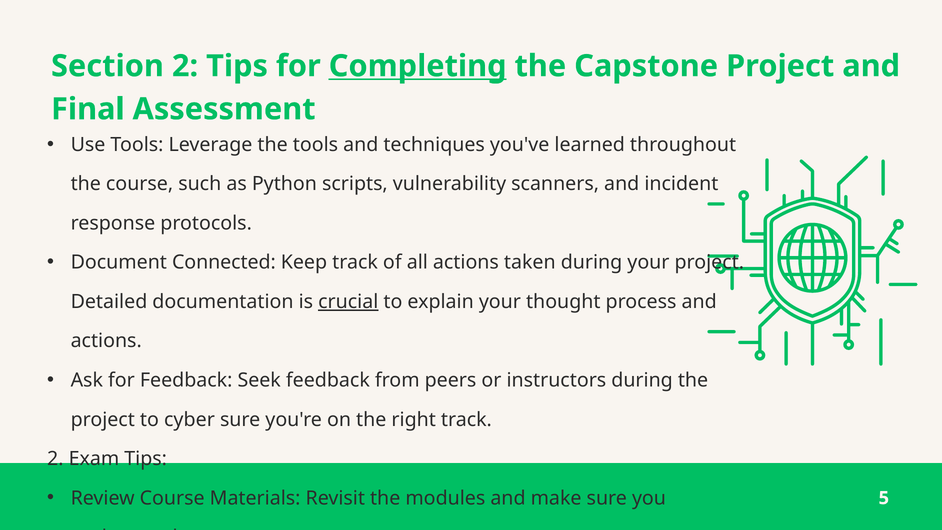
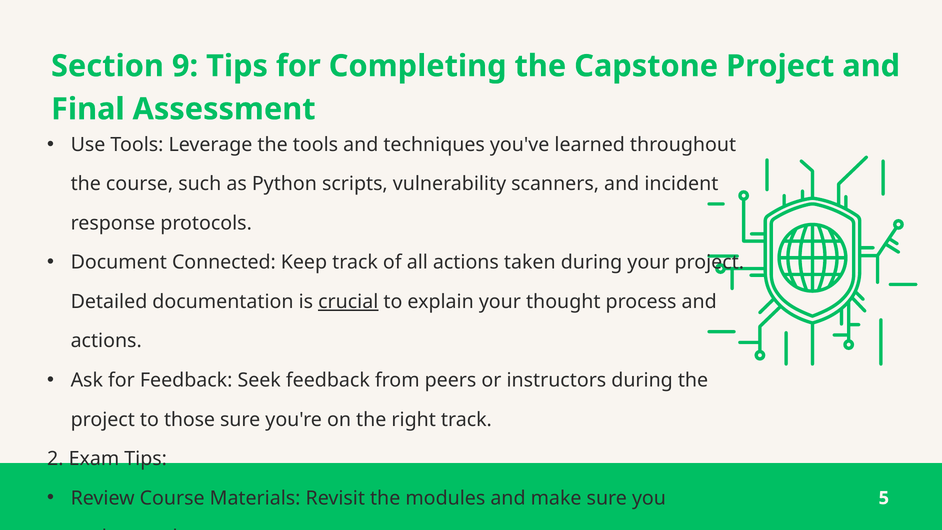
Section 2: 2 -> 9
Completing underline: present -> none
cyber: cyber -> those
